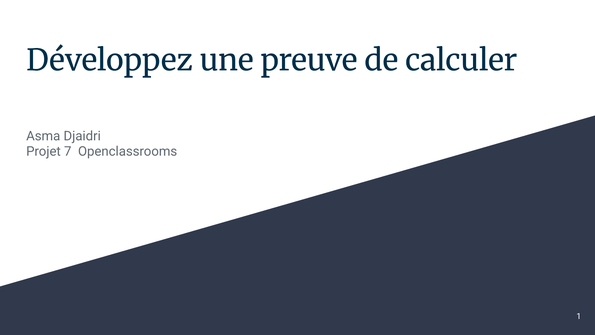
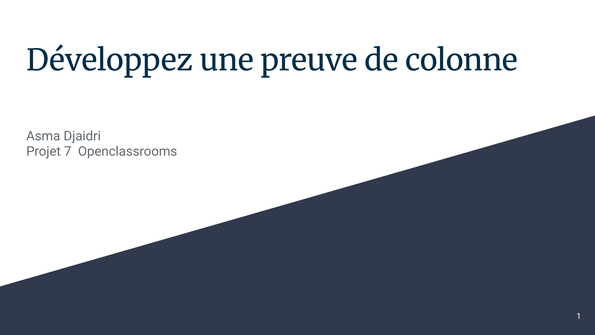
calculer: calculer -> colonne
